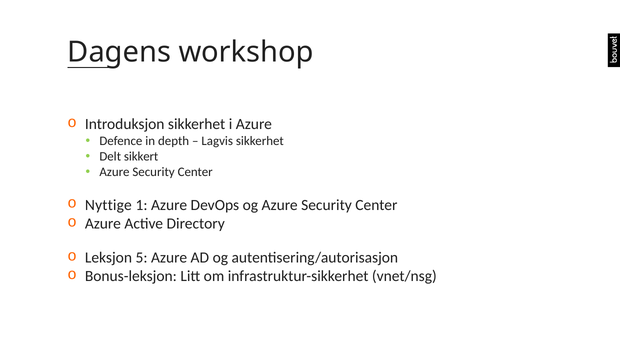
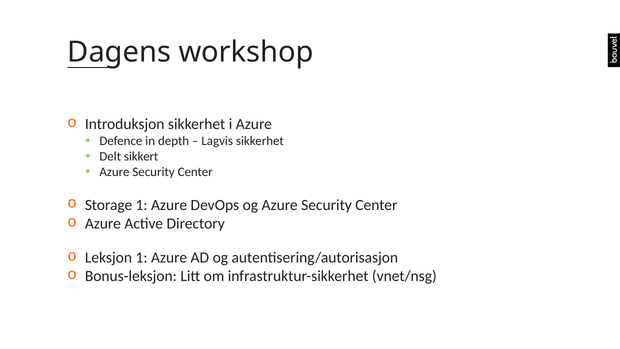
Nyttige: Nyttige -> Storage
Leksjon 5: 5 -> 1
